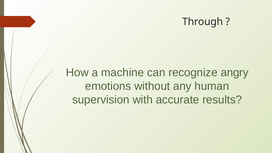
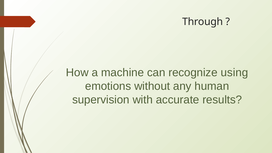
angry: angry -> using
